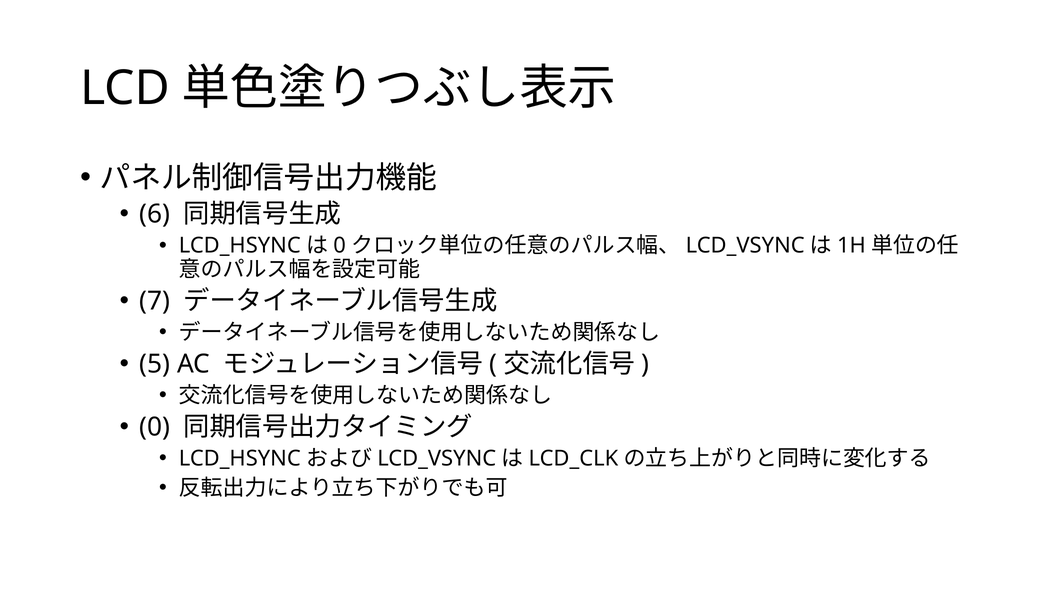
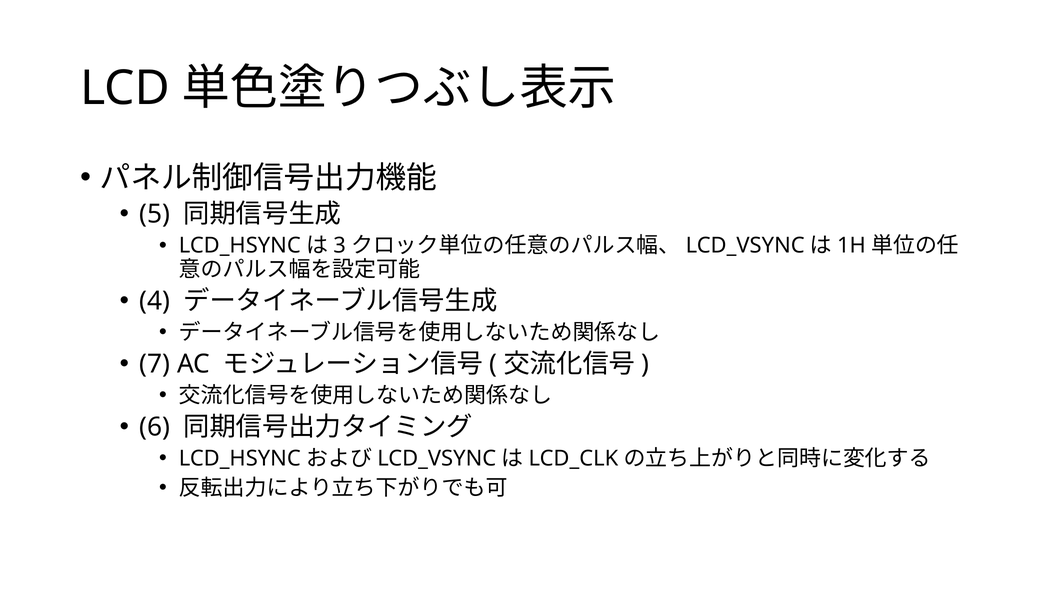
6: 6 -> 5
0 at (340, 246): 0 -> 3
7: 7 -> 4
5: 5 -> 7
0 at (155, 427): 0 -> 6
